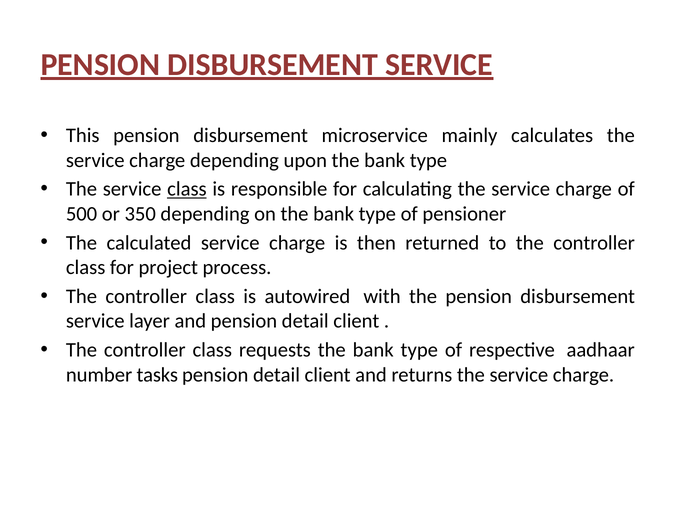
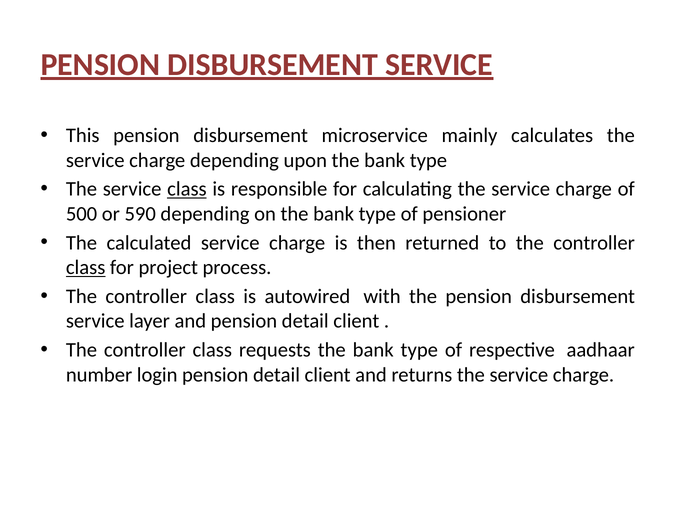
350: 350 -> 590
class at (86, 267) underline: none -> present
tasks: tasks -> login
